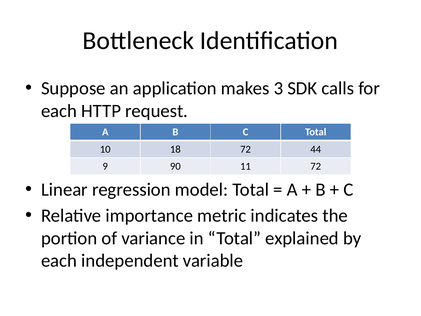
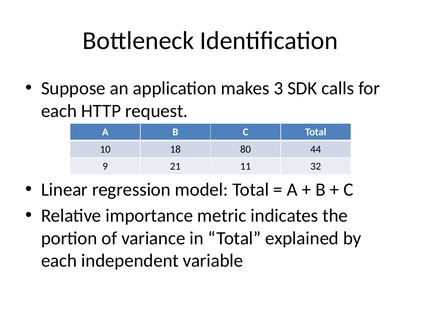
18 72: 72 -> 80
90: 90 -> 21
11 72: 72 -> 32
